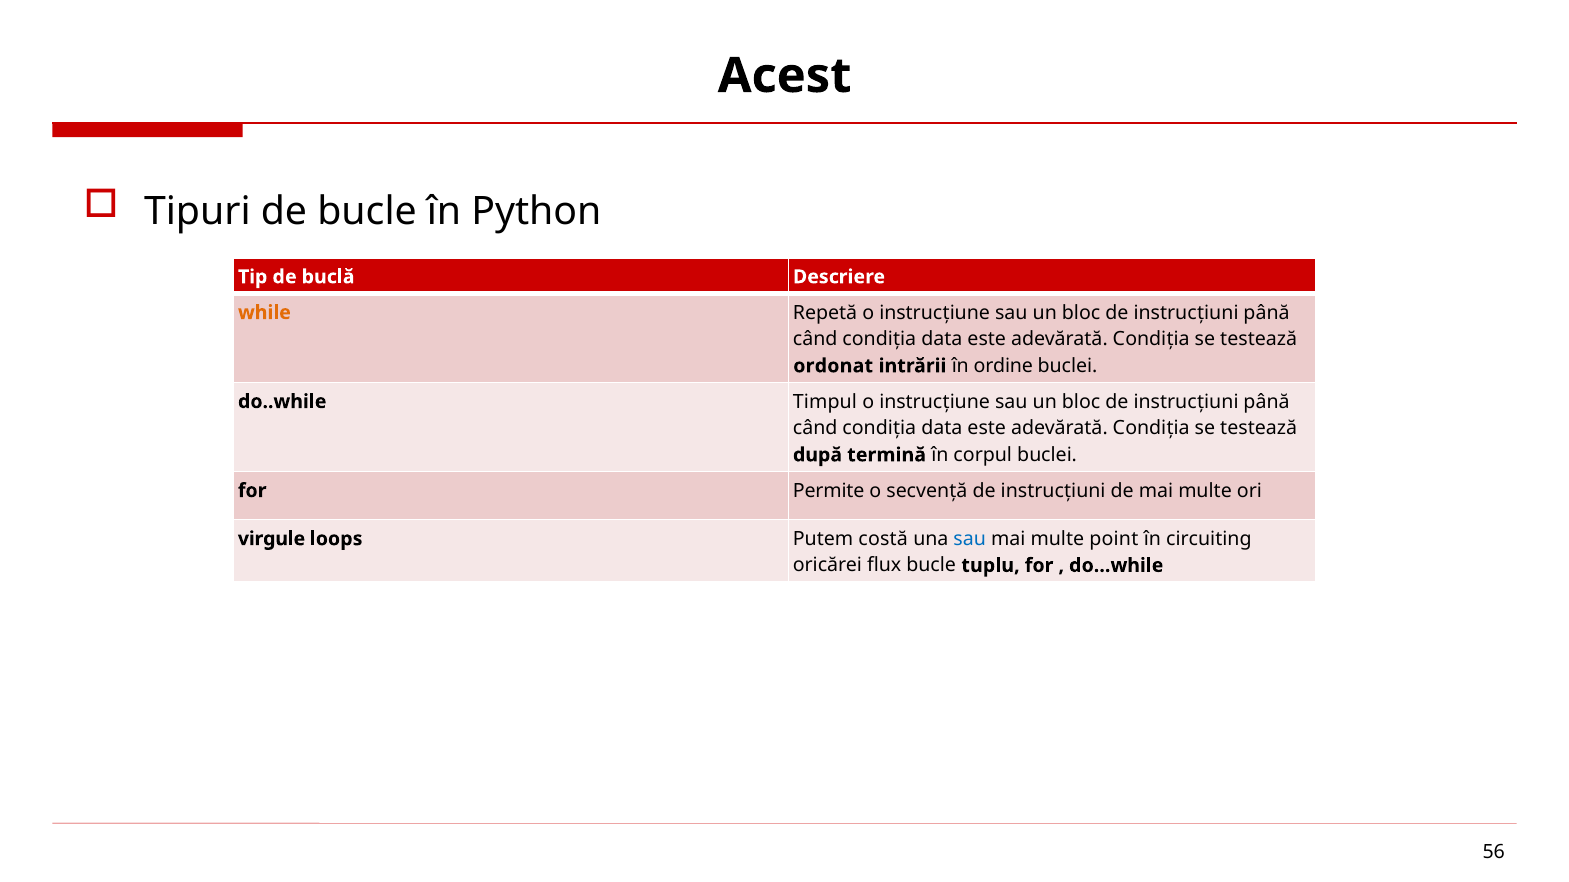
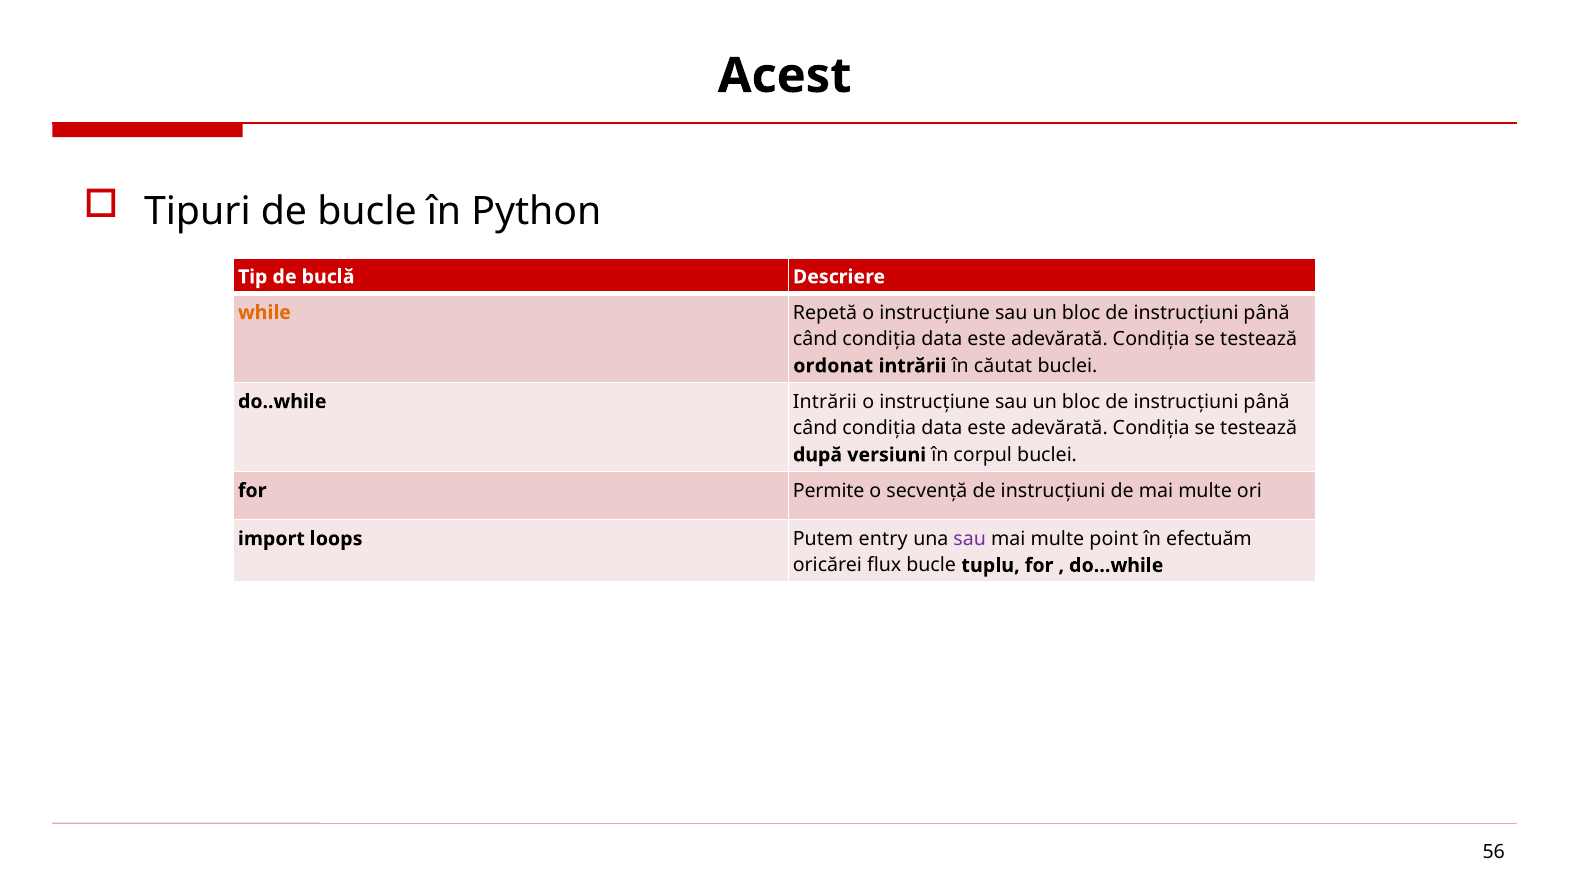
ordine: ordine -> căutat
do..while Timpul: Timpul -> Intrării
termină: termină -> versiuni
virgule: virgule -> import
costă: costă -> entry
sau at (970, 539) colour: blue -> purple
circuiting: circuiting -> efectuăm
